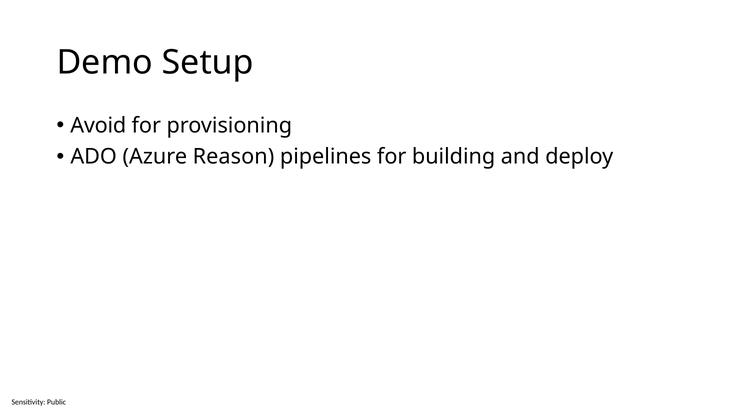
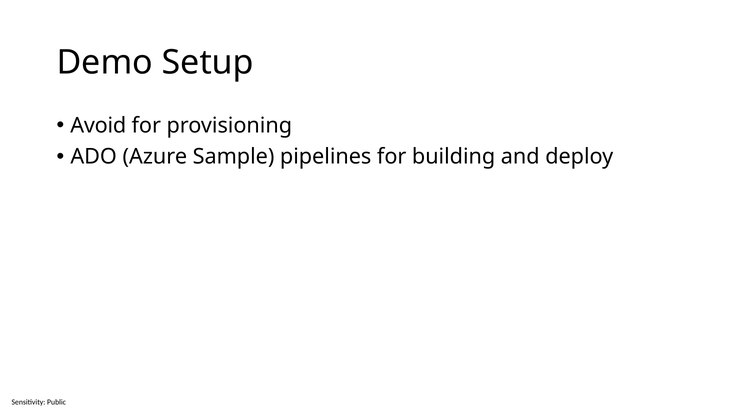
Reason: Reason -> Sample
